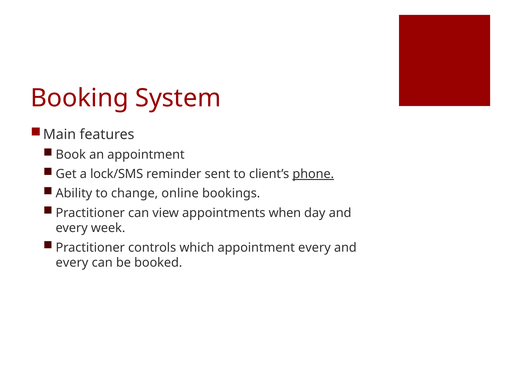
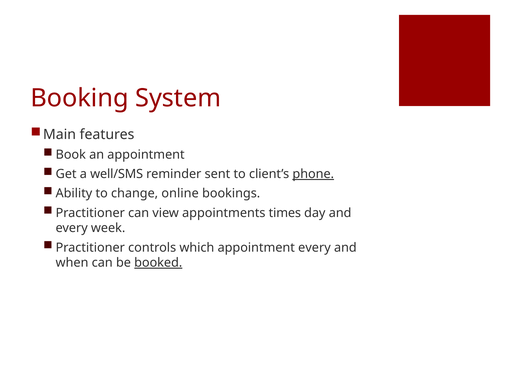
lock/SMS: lock/SMS -> well/SMS
when: when -> times
every at (72, 262): every -> when
booked underline: none -> present
